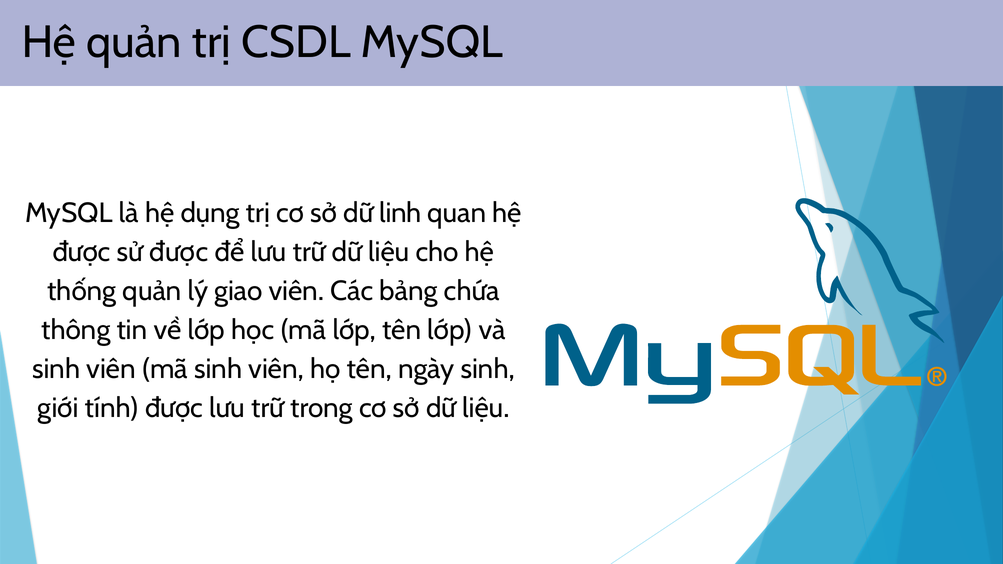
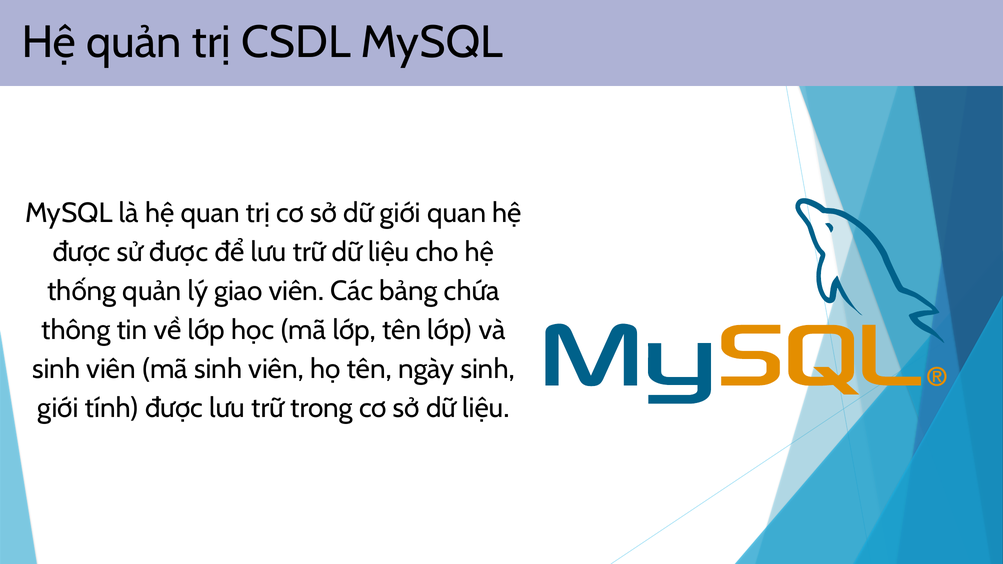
hệ dụng: dụng -> quan
dữ linh: linh -> giới
